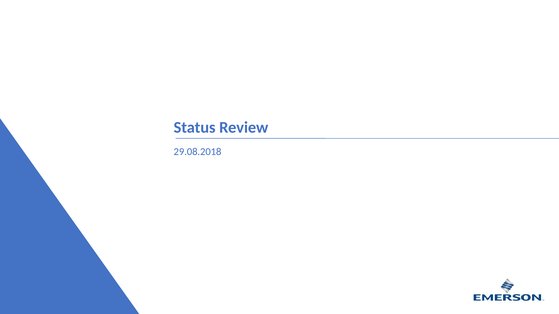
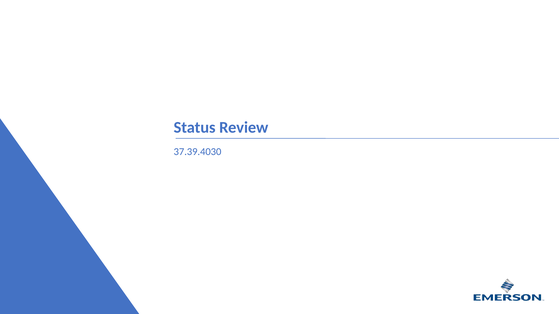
29.08.2018: 29.08.2018 -> 37.39.4030
